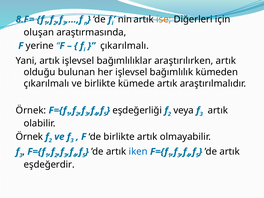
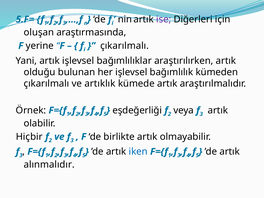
8.F=: 8.F= -> 5.F=
ise colour: orange -> purple
ve birlikte: birlikte -> artıklık
Örnek at (29, 137): Örnek -> Hiçbir
eşdeğerdir: eşdeğerdir -> alınmalıdır
